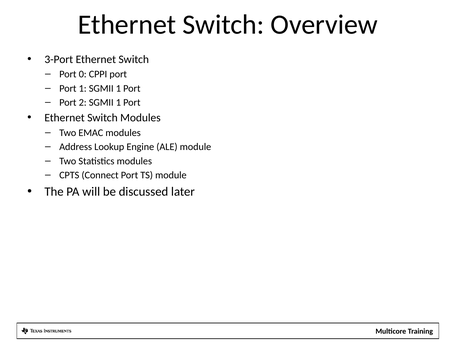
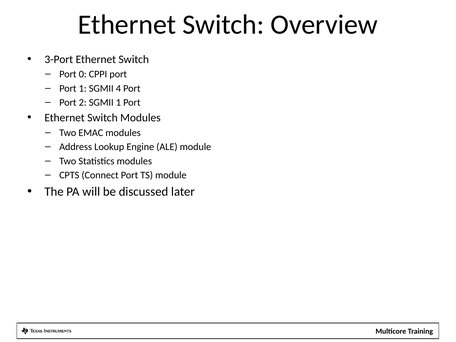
1 SGMII 1: 1 -> 4
